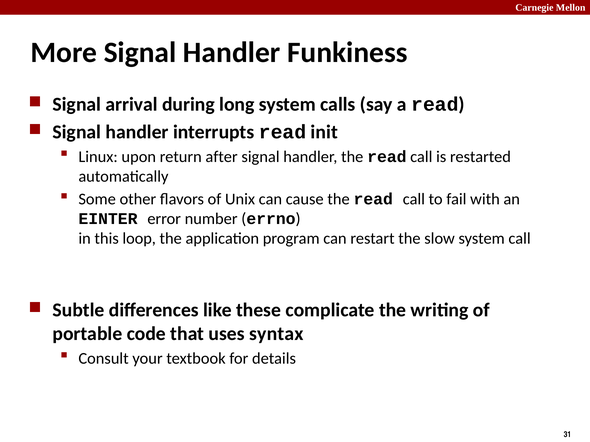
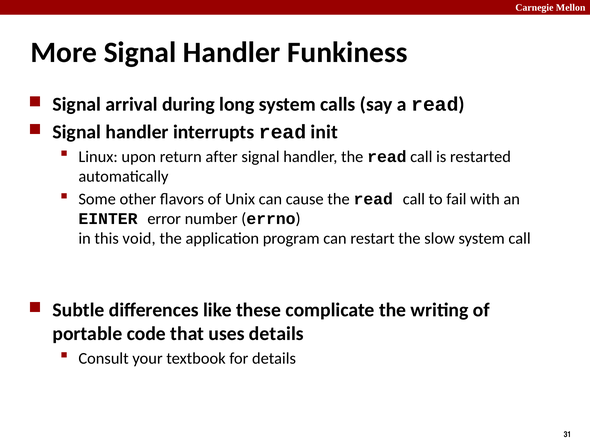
loop: loop -> void
uses syntax: syntax -> details
